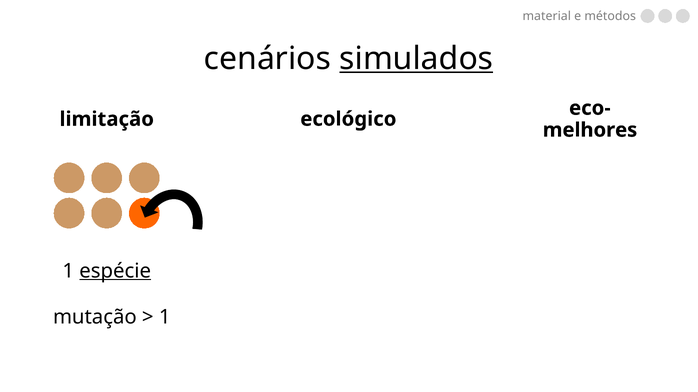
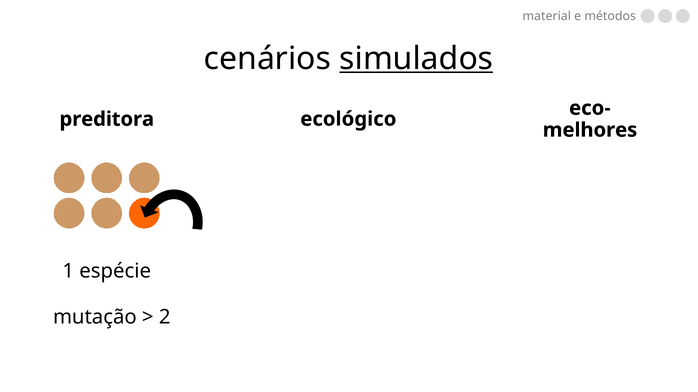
limitação: limitação -> preditora
espécie underline: present -> none
1 at (165, 318): 1 -> 2
